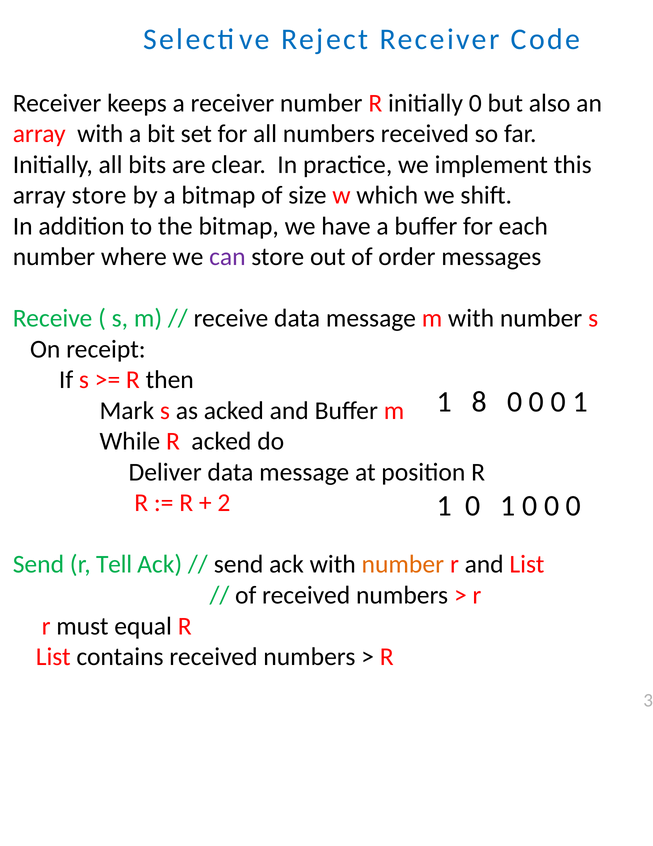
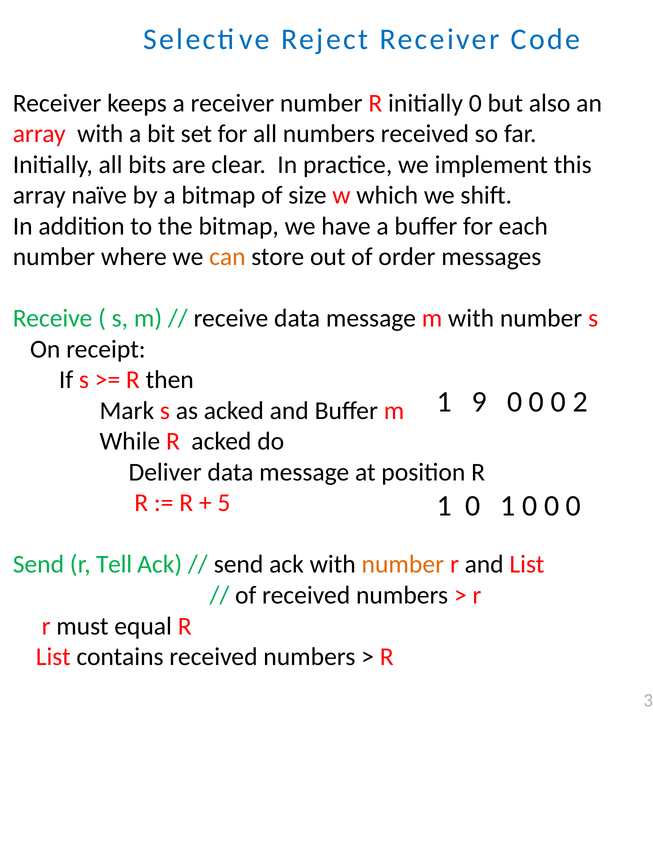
array store: store -> naïve
can colour: purple -> orange
8: 8 -> 9
0 0 1: 1 -> 2
2: 2 -> 5
